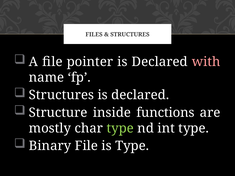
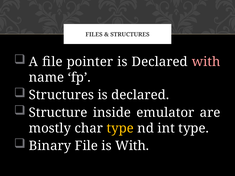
functions: functions -> emulator
type at (120, 128) colour: light green -> yellow
is Type: Type -> With
